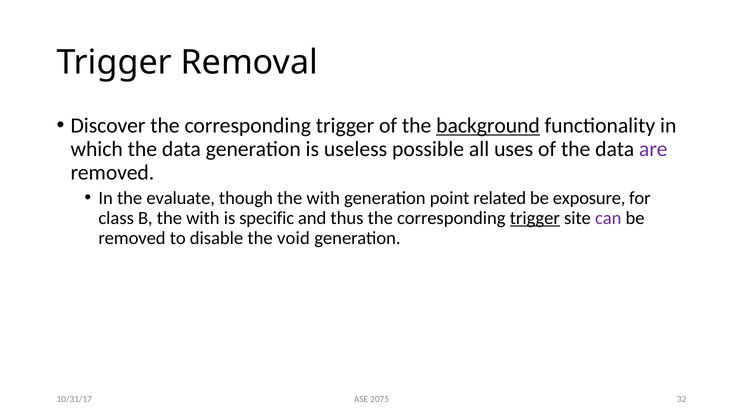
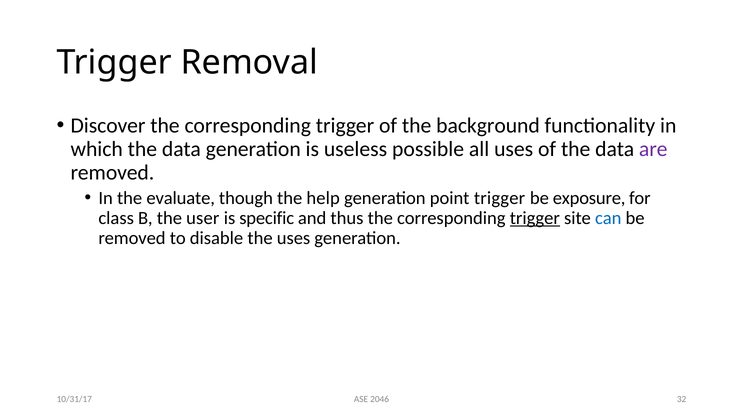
background underline: present -> none
though the with: with -> help
point related: related -> trigger
B the with: with -> user
can colour: purple -> blue
the void: void -> uses
2075: 2075 -> 2046
